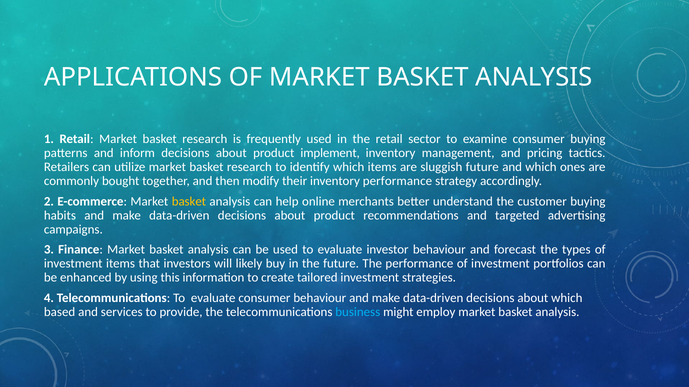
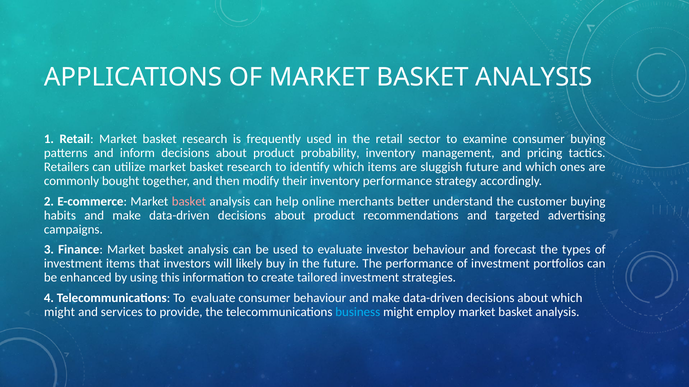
implement: implement -> probability
basket at (189, 202) colour: yellow -> pink
based at (60, 312): based -> might
